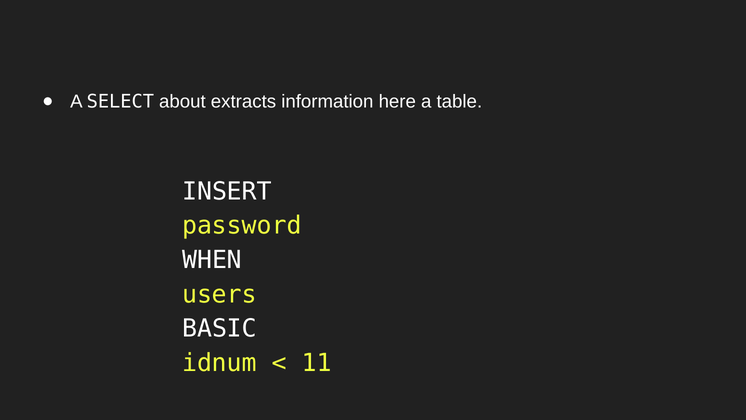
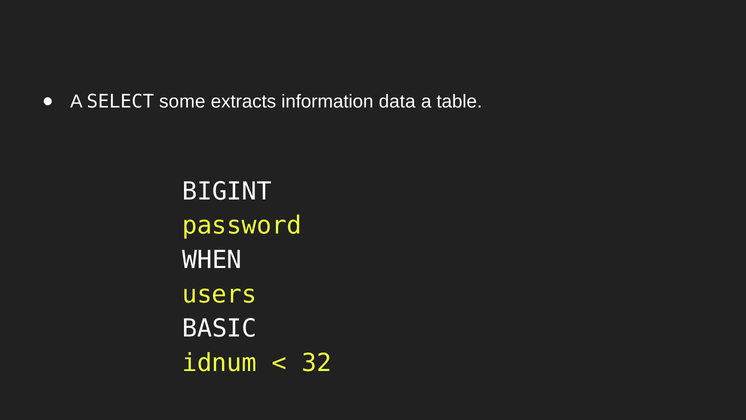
about: about -> some
here: here -> data
INSERT: INSERT -> BIGINT
11: 11 -> 32
